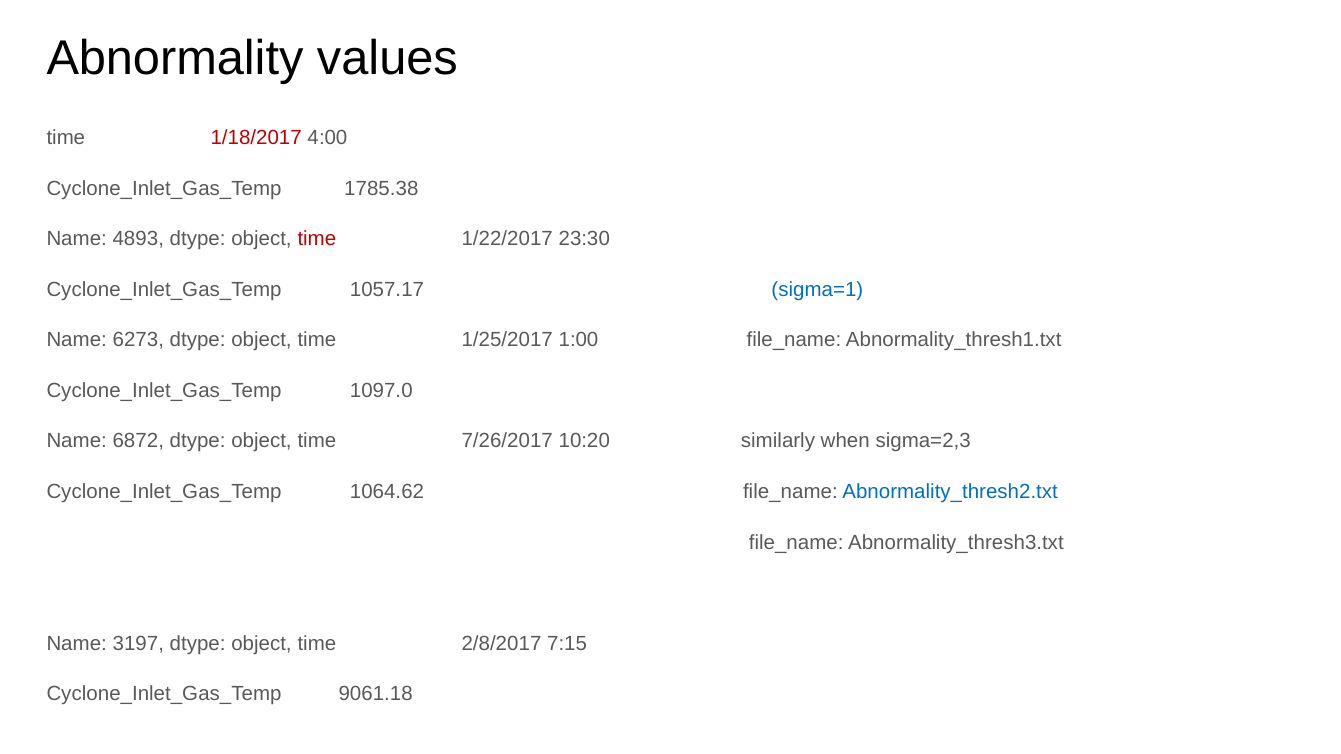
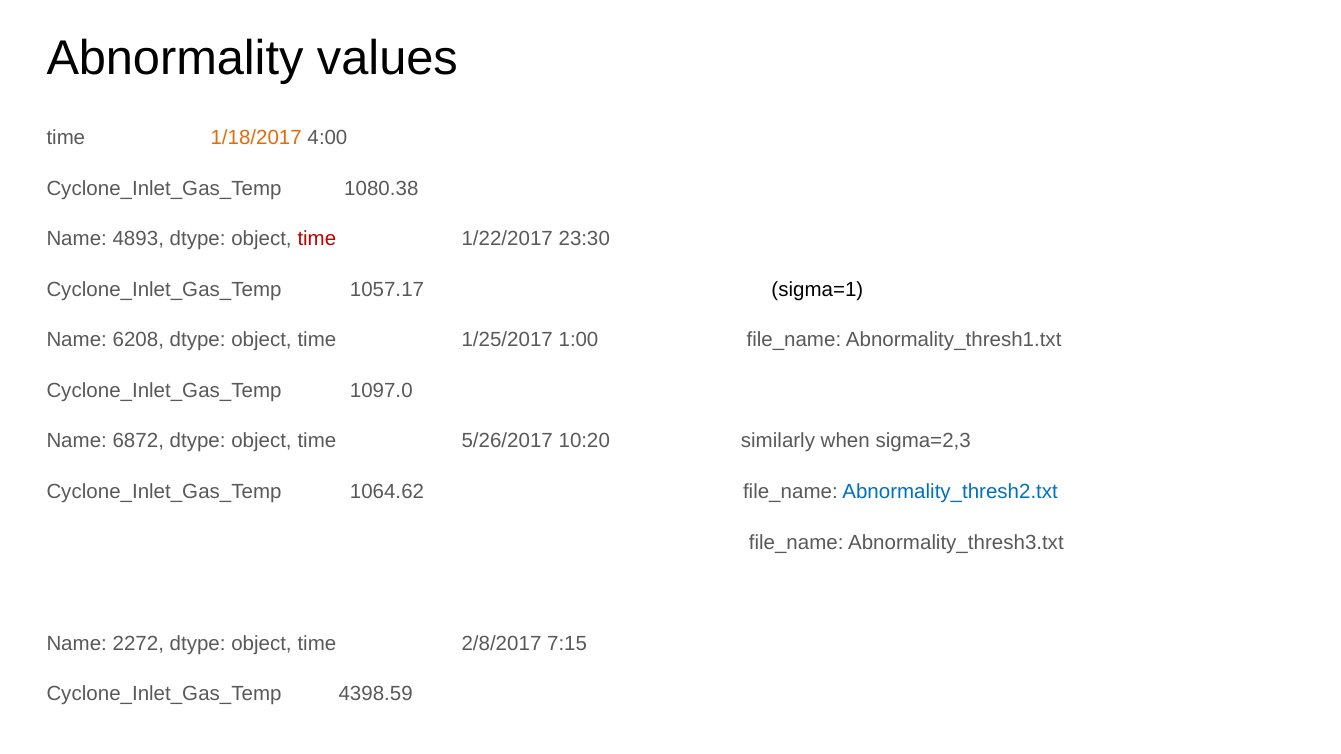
1/18/2017 colour: red -> orange
1785.38: 1785.38 -> 1080.38
sigma=1 colour: blue -> black
6273: 6273 -> 6208
7/26/2017: 7/26/2017 -> 5/26/2017
3197: 3197 -> 2272
9061.18: 9061.18 -> 4398.59
